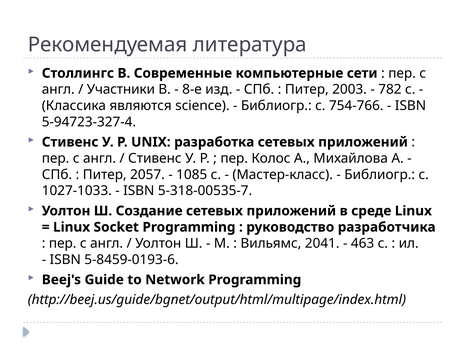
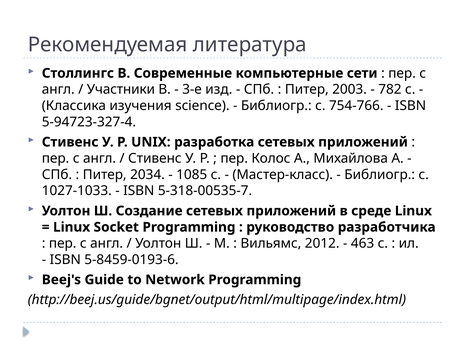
8-е: 8-е -> 3-е
являются: являются -> изучения
2057: 2057 -> 2034
2041: 2041 -> 2012
